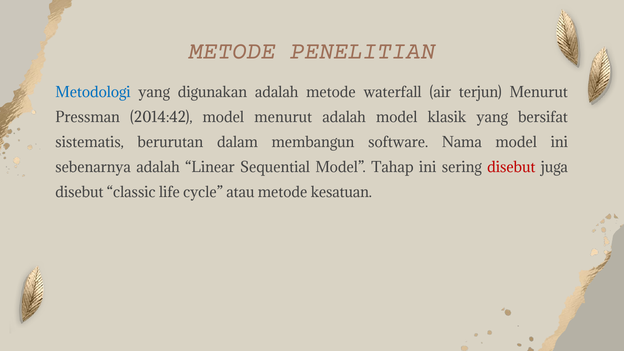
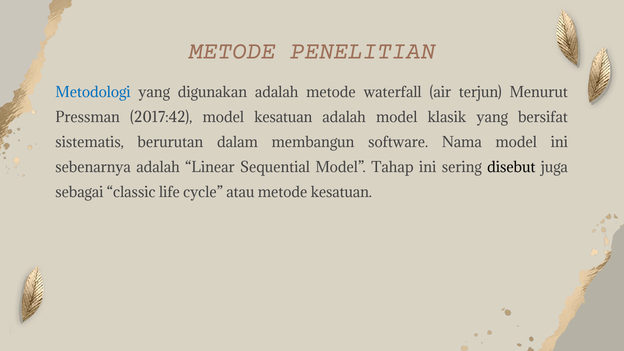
2014:42: 2014:42 -> 2017:42
model menurut: menurut -> kesatuan
disebut at (511, 168) colour: red -> black
disebut at (79, 193): disebut -> sebagai
